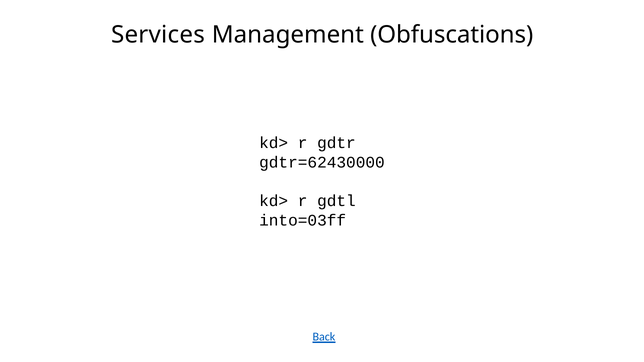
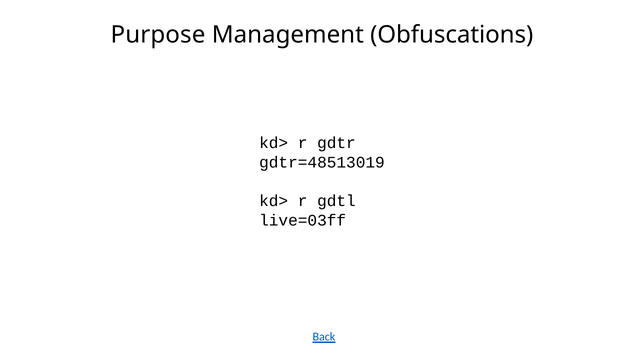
Services: Services -> Purpose
gdtr=62430000: gdtr=62430000 -> gdtr=48513019
into=03ff: into=03ff -> live=03ff
